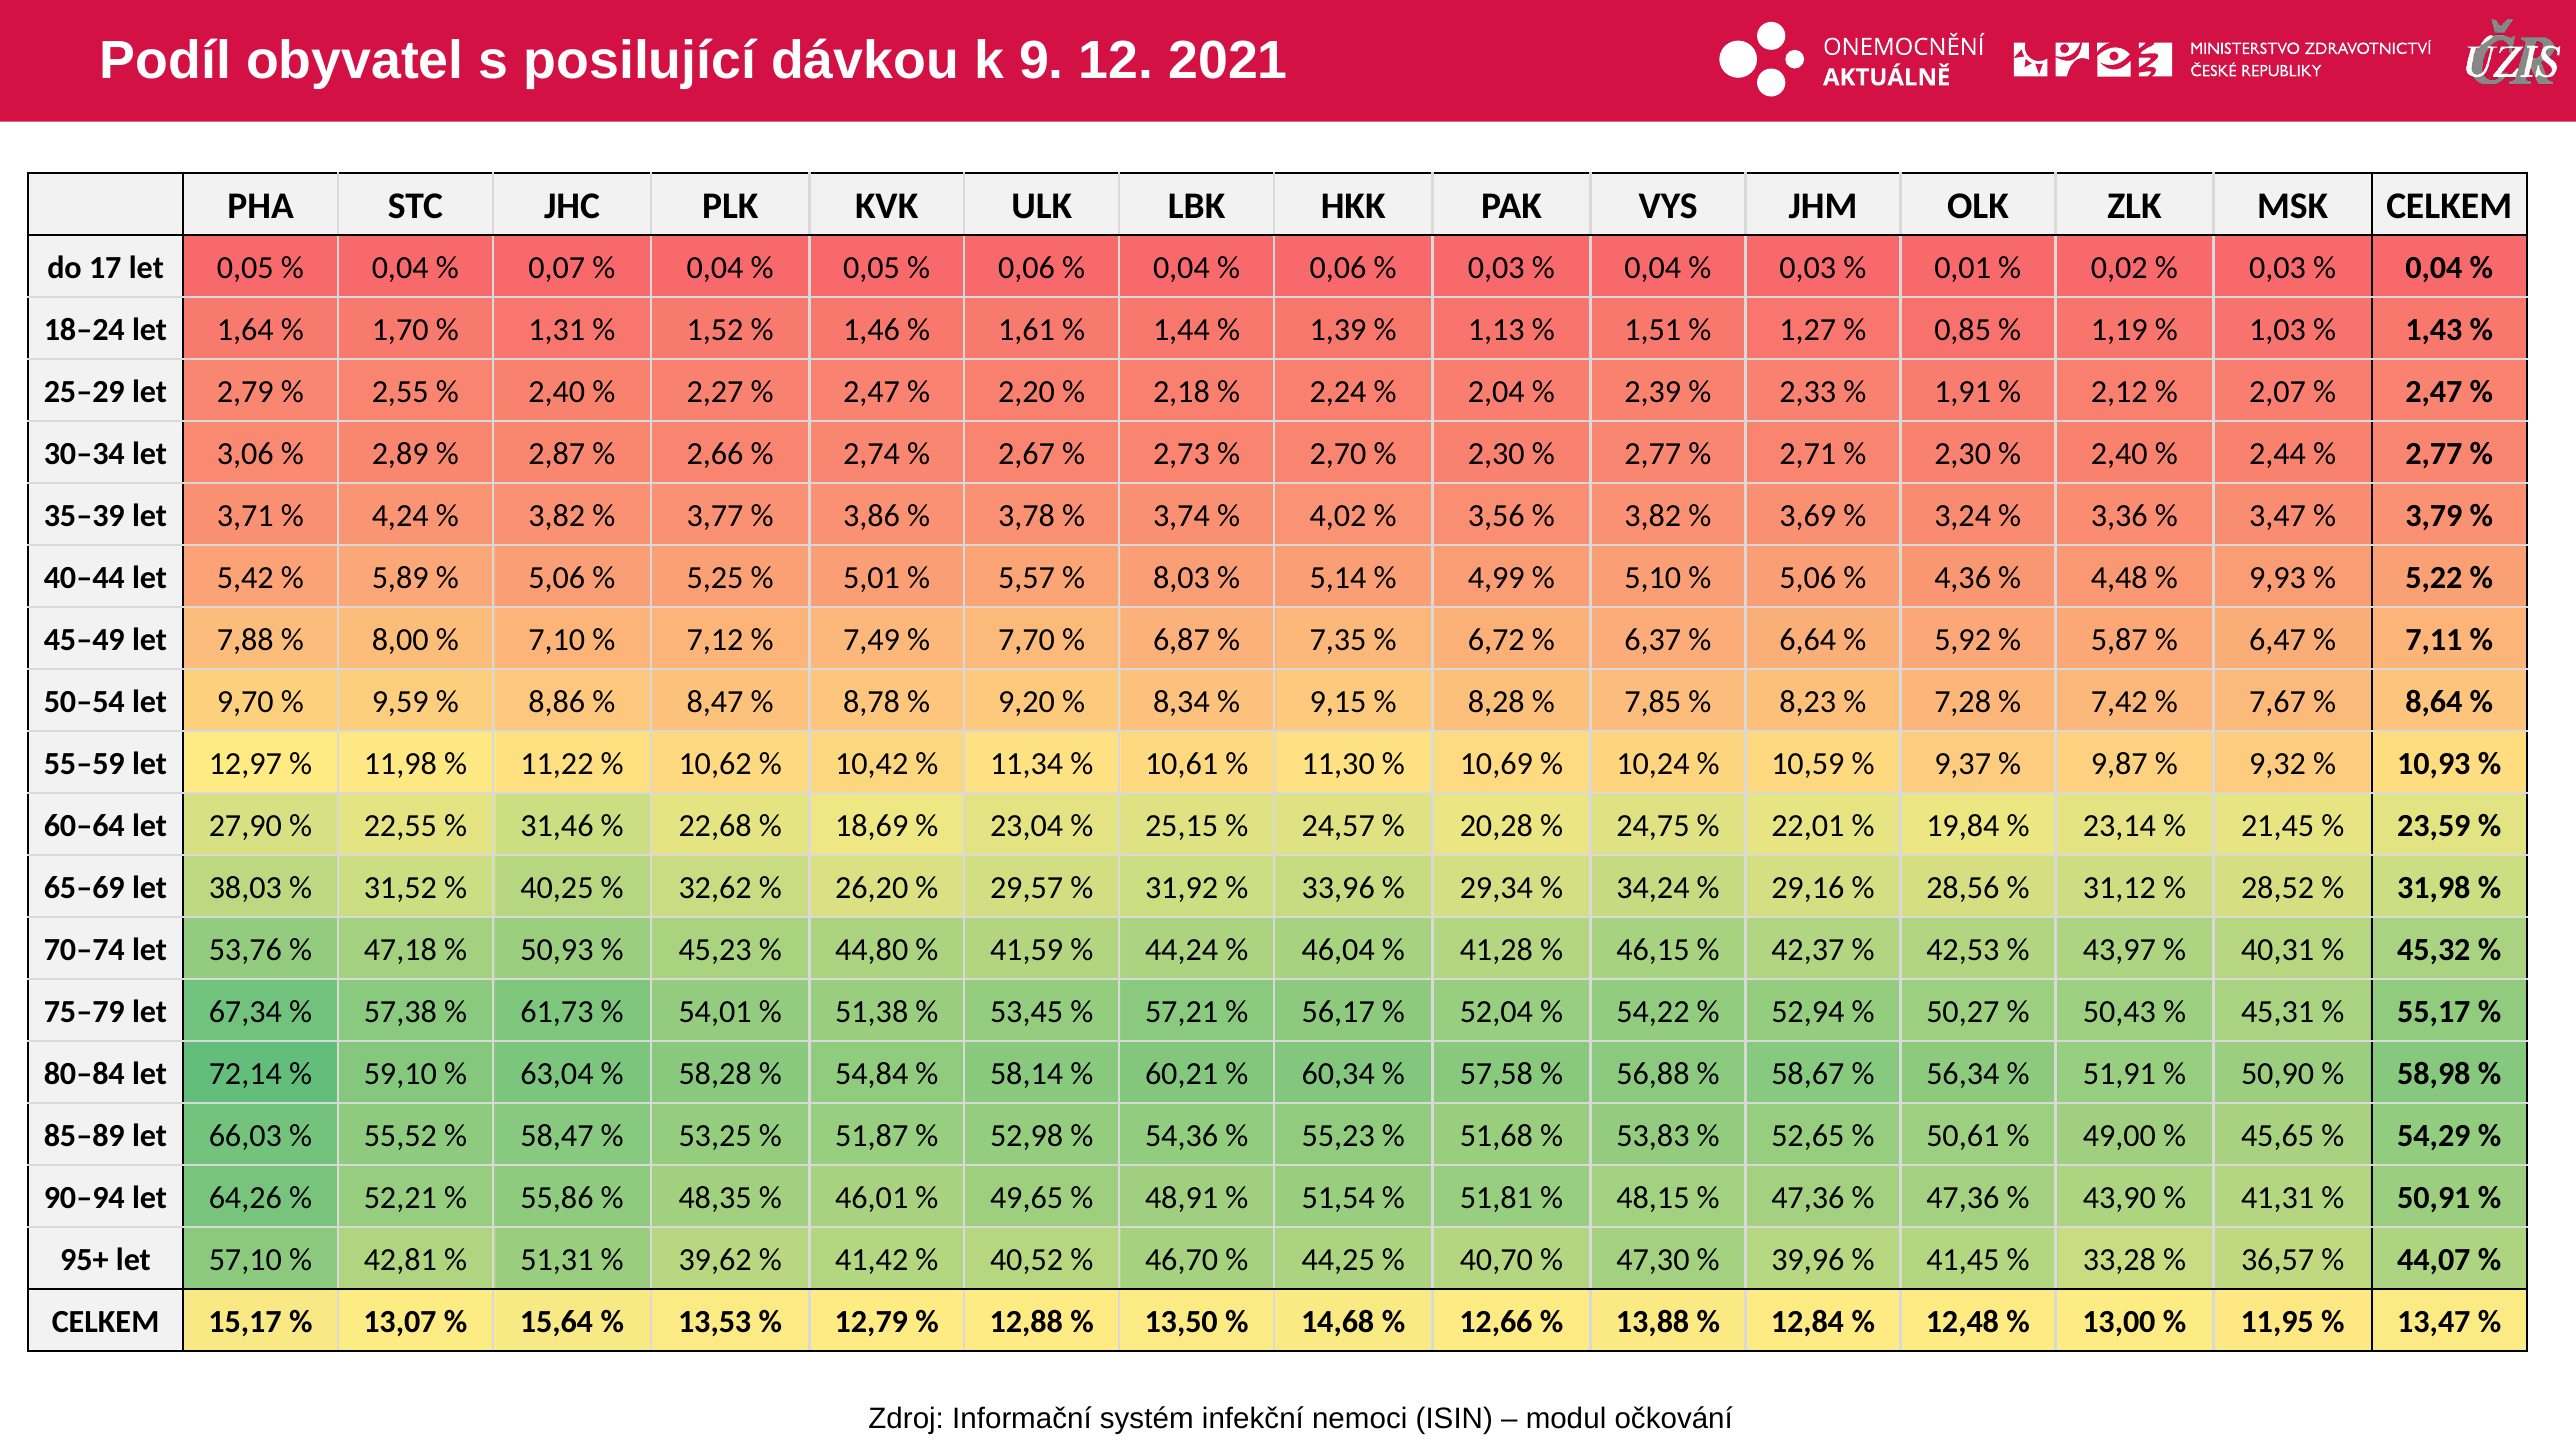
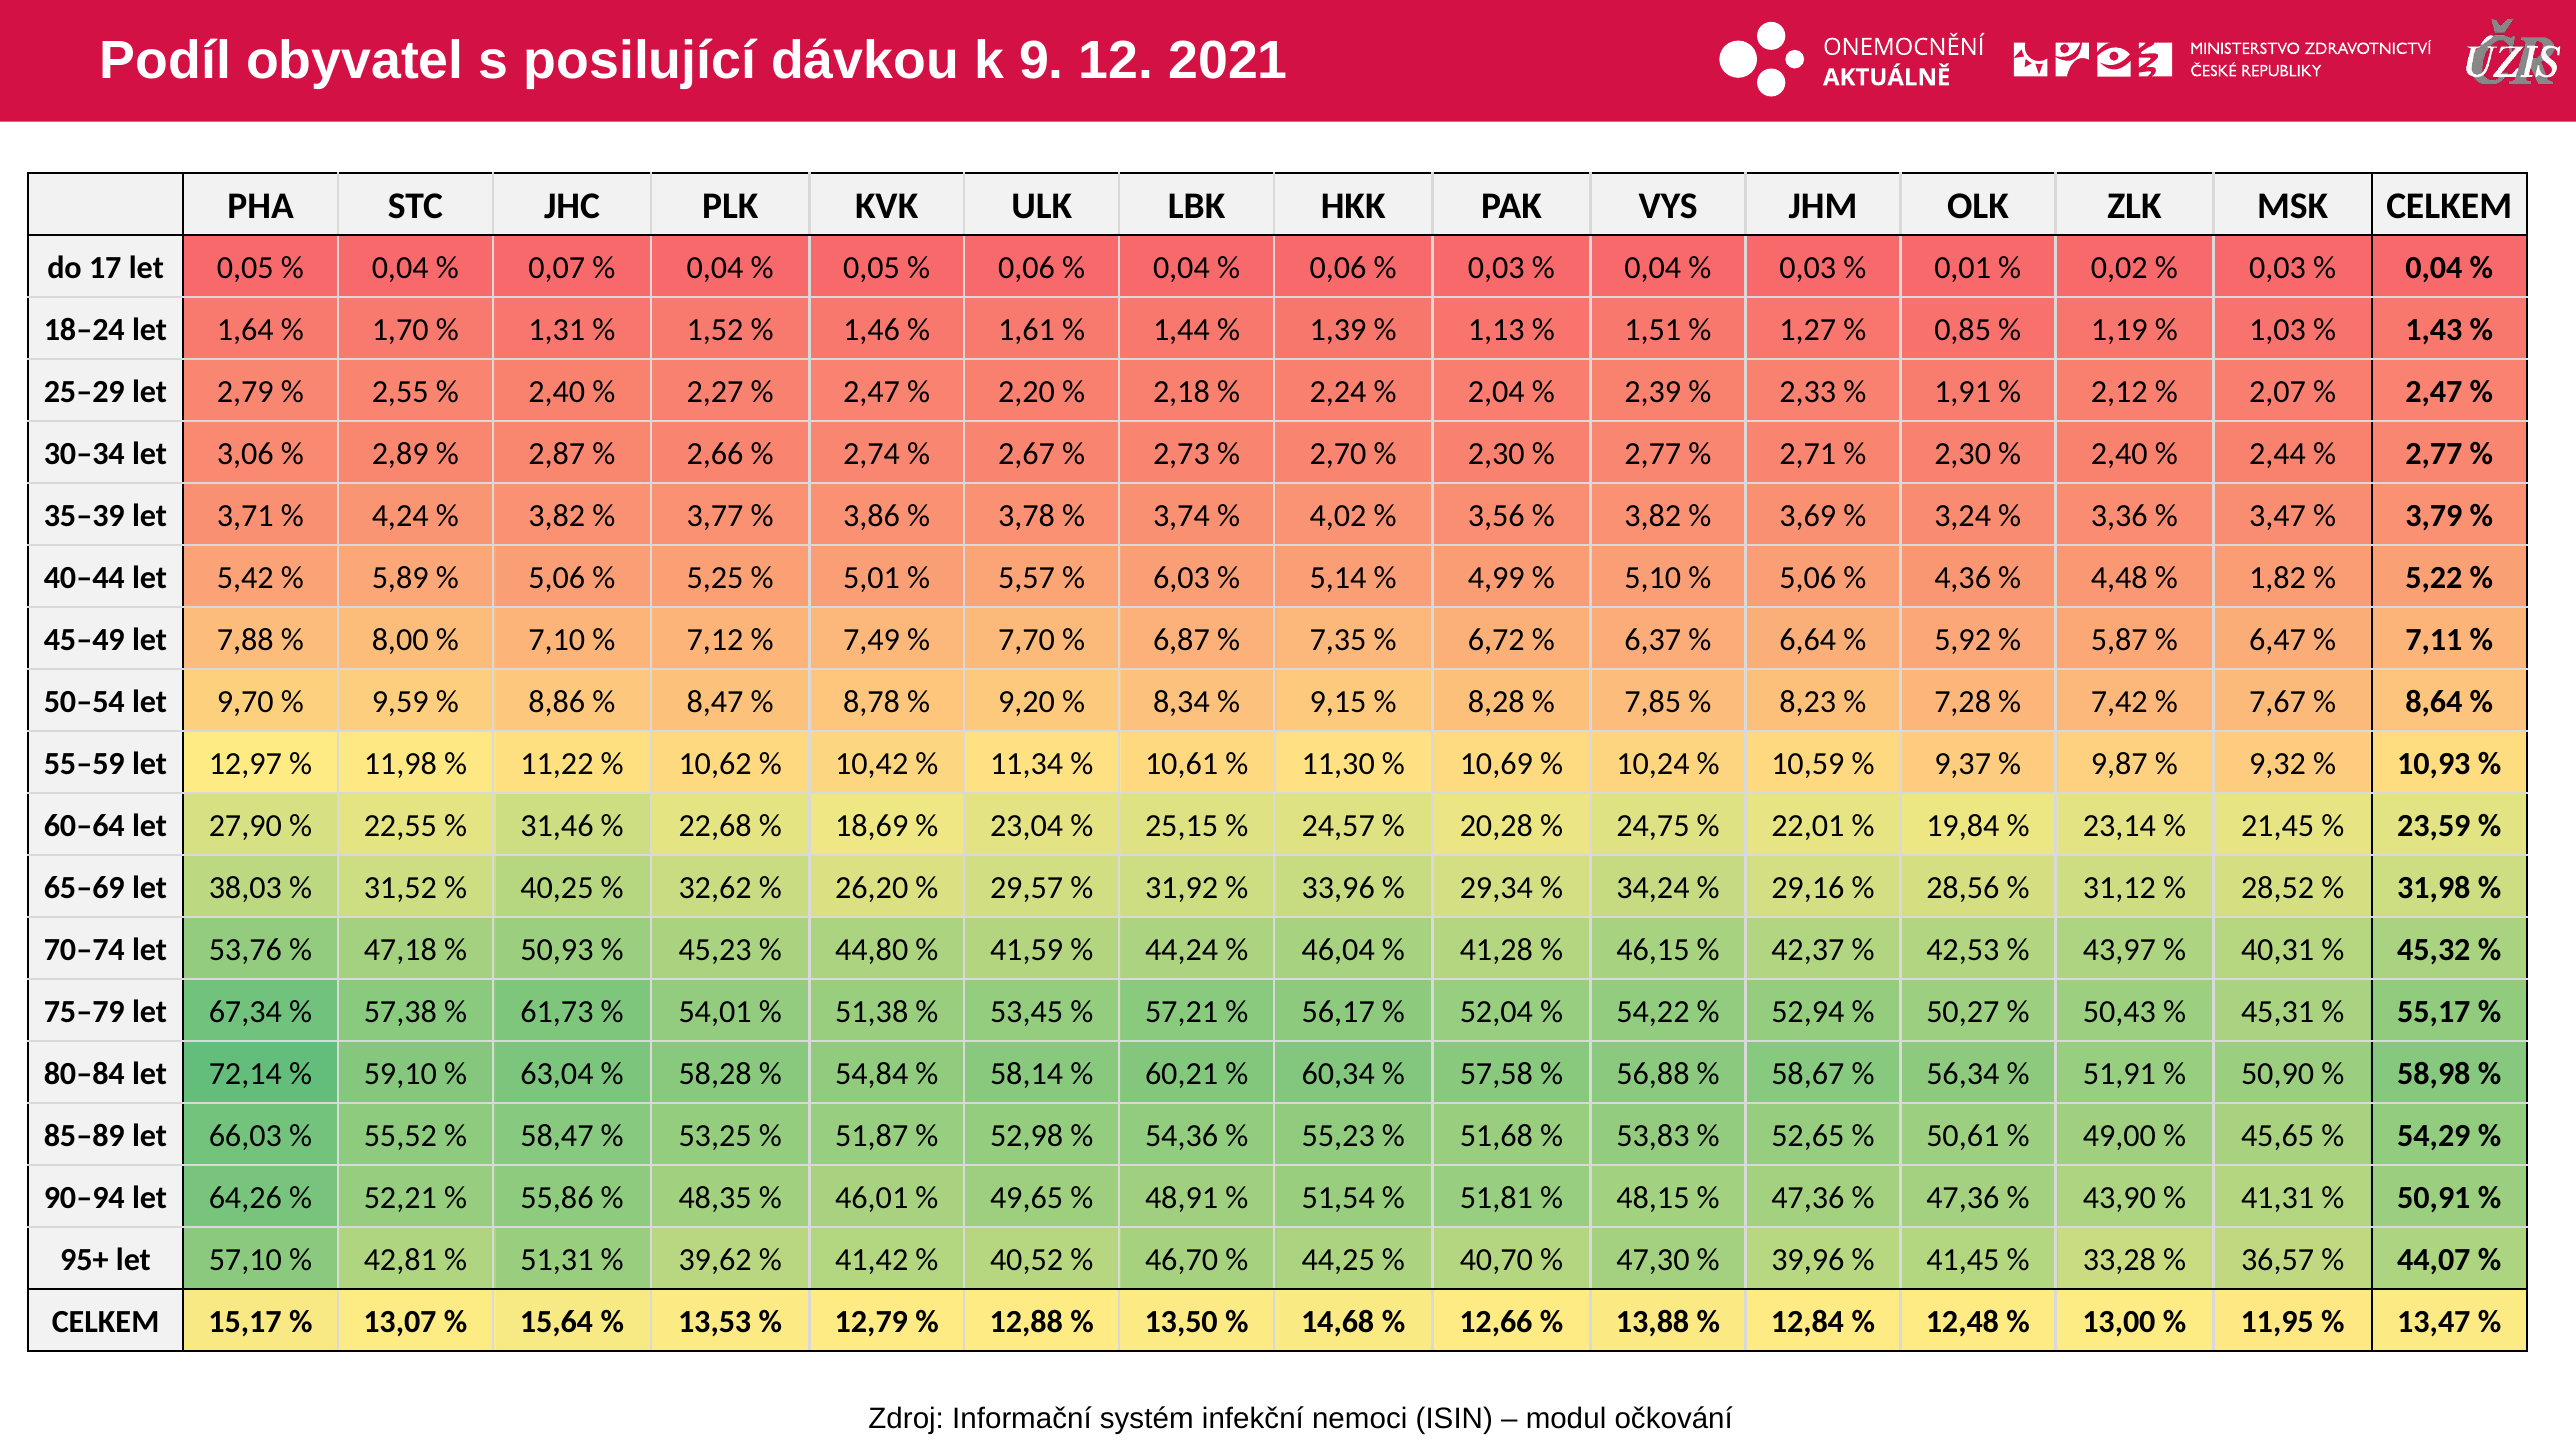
8,03: 8,03 -> 6,03
9,93: 9,93 -> 1,82
